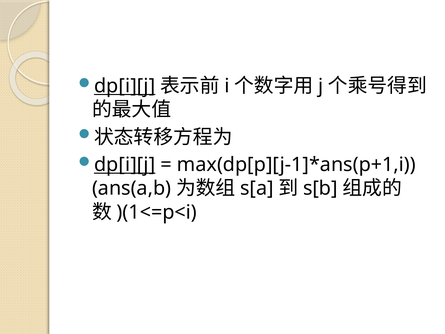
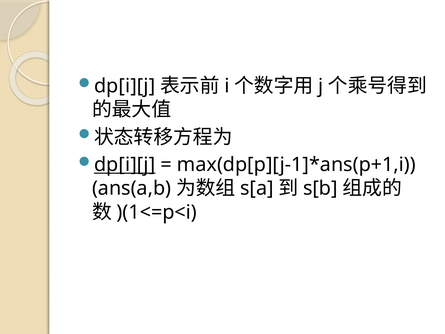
dp[i][j at (125, 86) underline: present -> none
